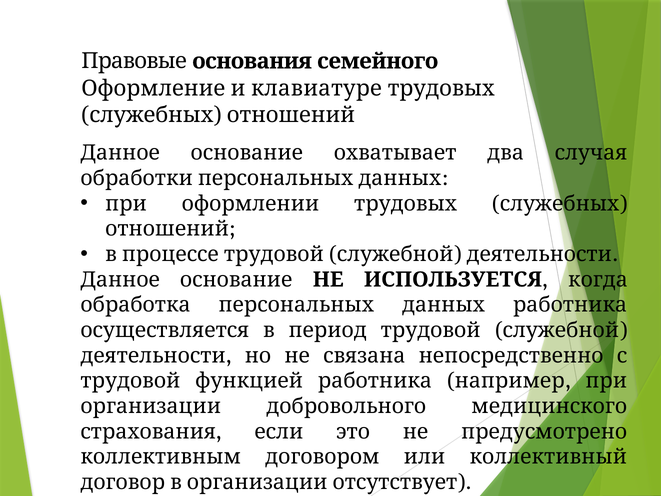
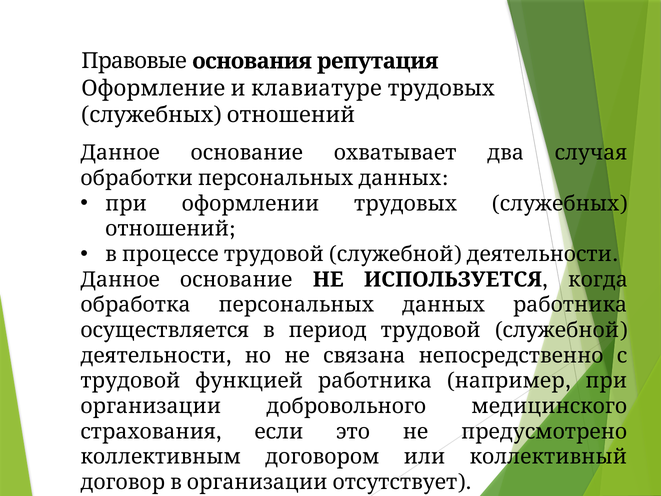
семейного: семейного -> репутация
